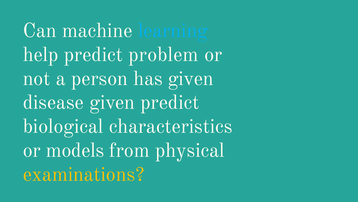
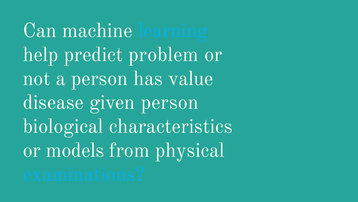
has given: given -> value
given predict: predict -> person
examinations colour: yellow -> light blue
